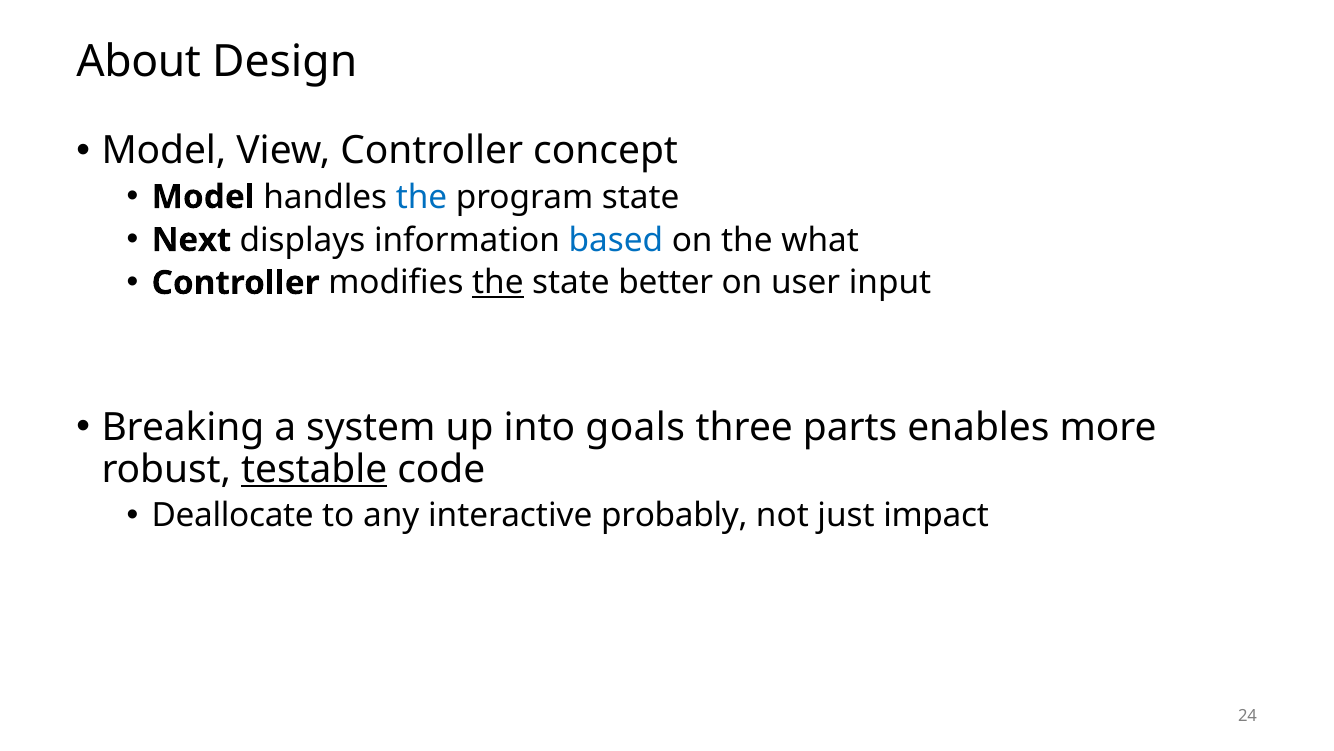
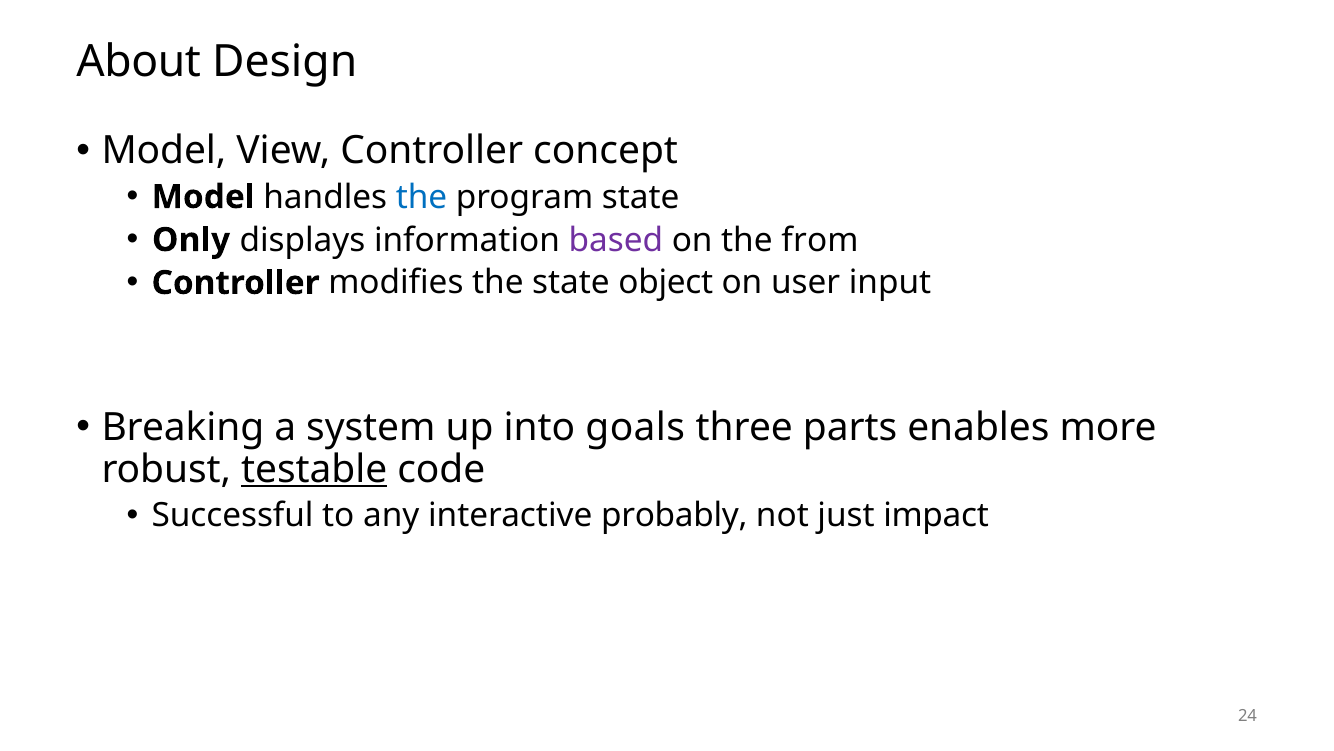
Next: Next -> Only
based colour: blue -> purple
what: what -> from
the at (498, 283) underline: present -> none
better: better -> object
Deallocate: Deallocate -> Successful
